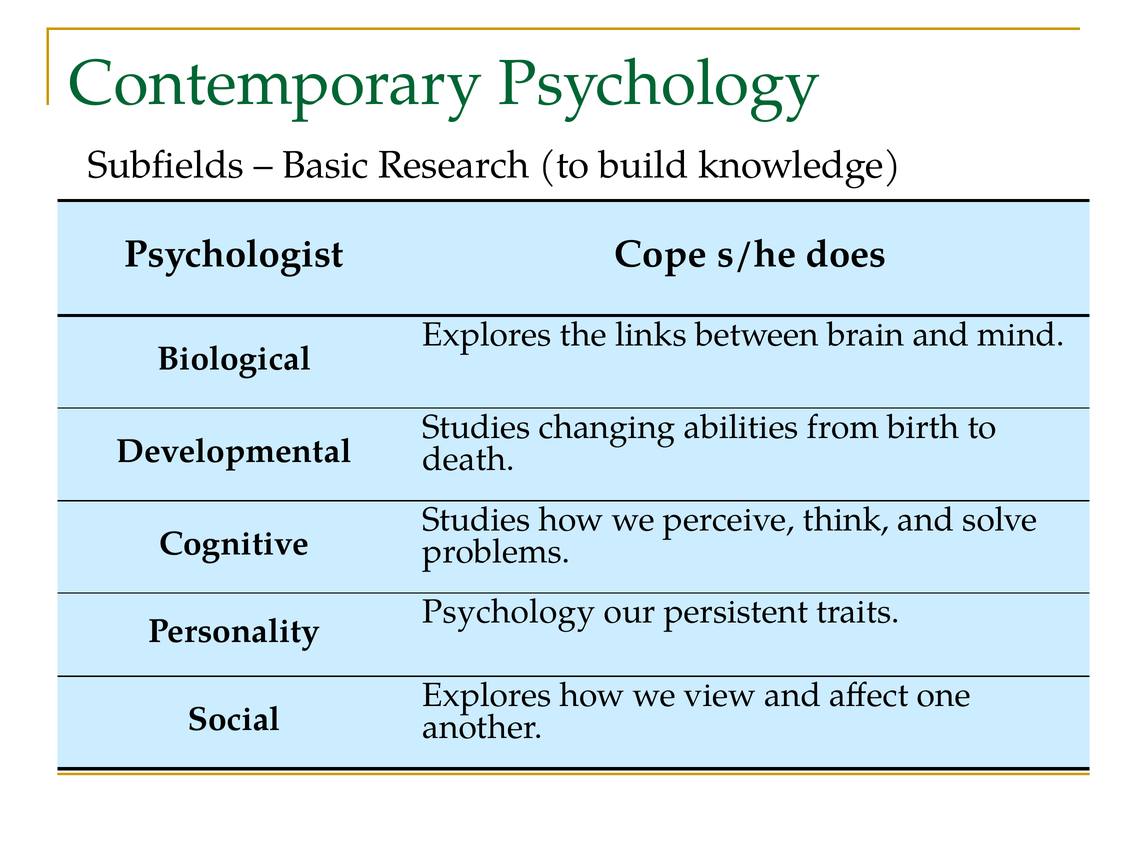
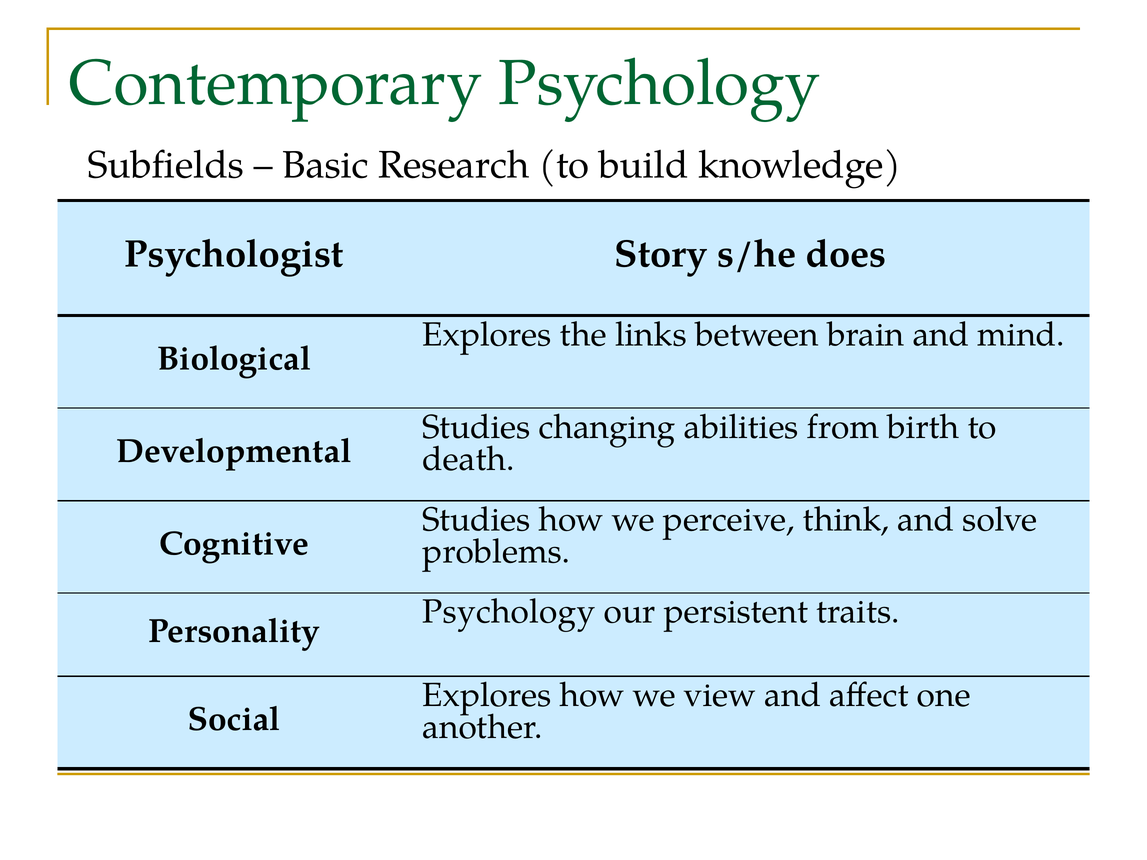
Cope: Cope -> Story
